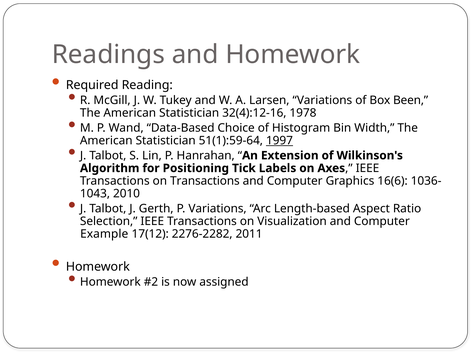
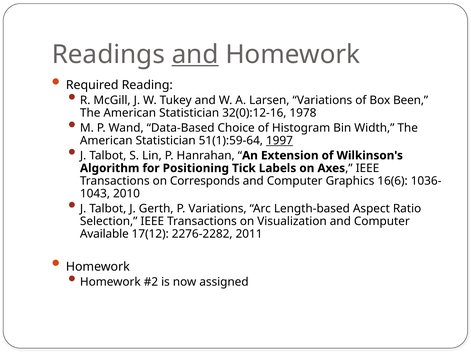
and at (195, 54) underline: none -> present
32(4):12-16: 32(4):12-16 -> 32(0):12-16
on Transactions: Transactions -> Corresponds
Example: Example -> Available
